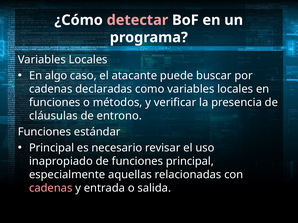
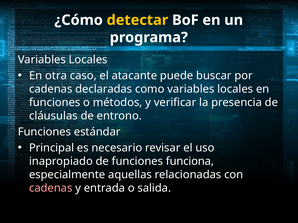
detectar colour: pink -> yellow
algo: algo -> otra
funciones principal: principal -> funciona
